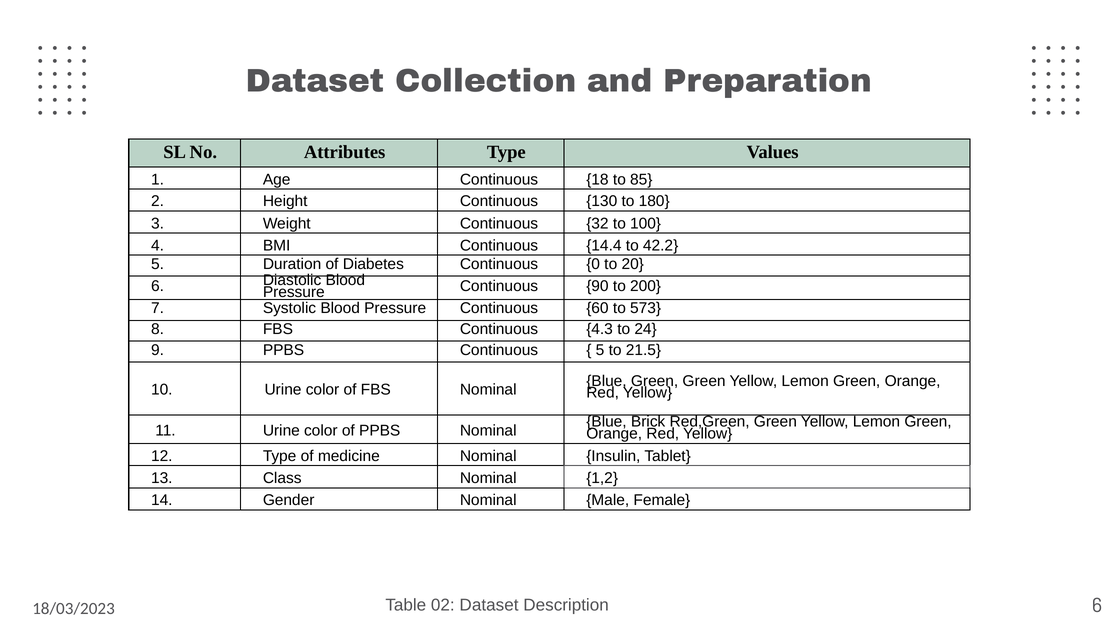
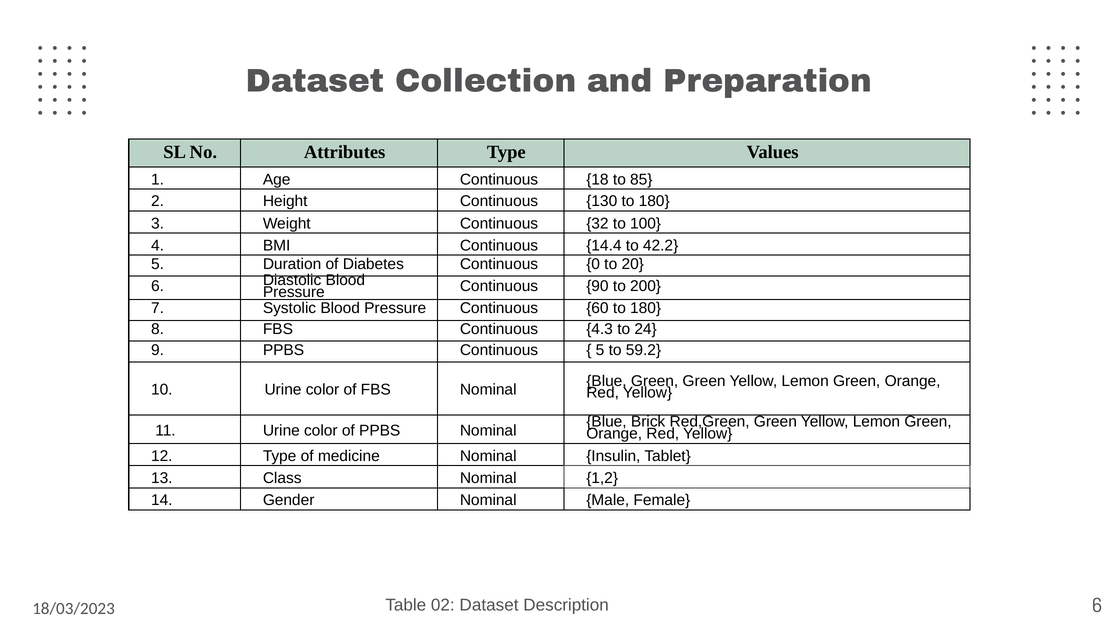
60 to 573: 573 -> 180
21.5: 21.5 -> 59.2
